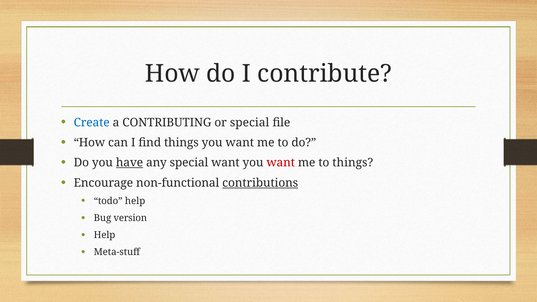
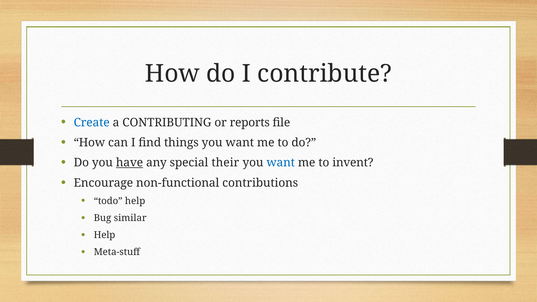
or special: special -> reports
special want: want -> their
want at (281, 163) colour: red -> blue
to things: things -> invent
contributions underline: present -> none
version: version -> similar
